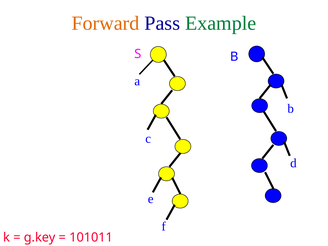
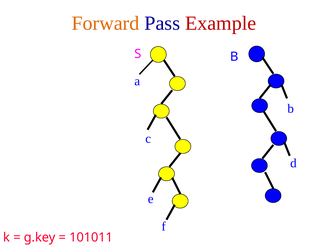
Example colour: green -> red
